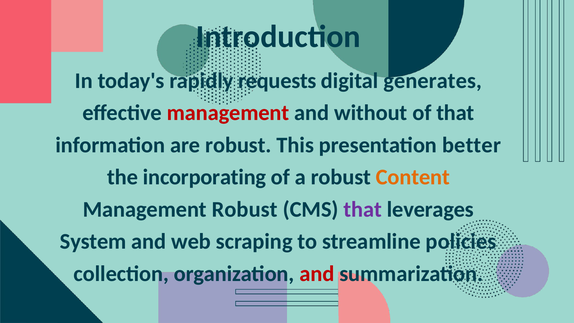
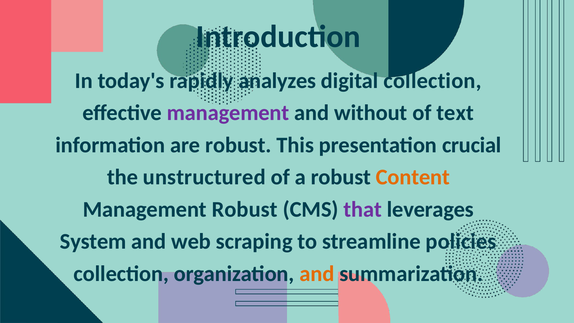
requests: requests -> analyzes
digital generates: generates -> collection
management at (228, 113) colour: red -> purple
of that: that -> text
better: better -> crucial
incorporating: incorporating -> unstructured
and at (317, 274) colour: red -> orange
